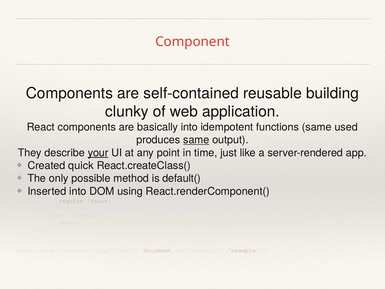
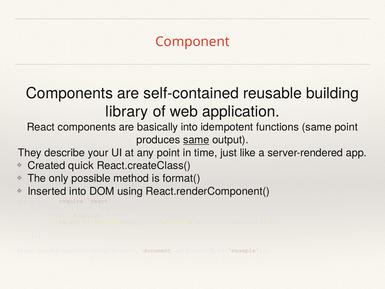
clunky: clunky -> library
same used: used -> point
your underline: present -> none
default(: default( -> format(
